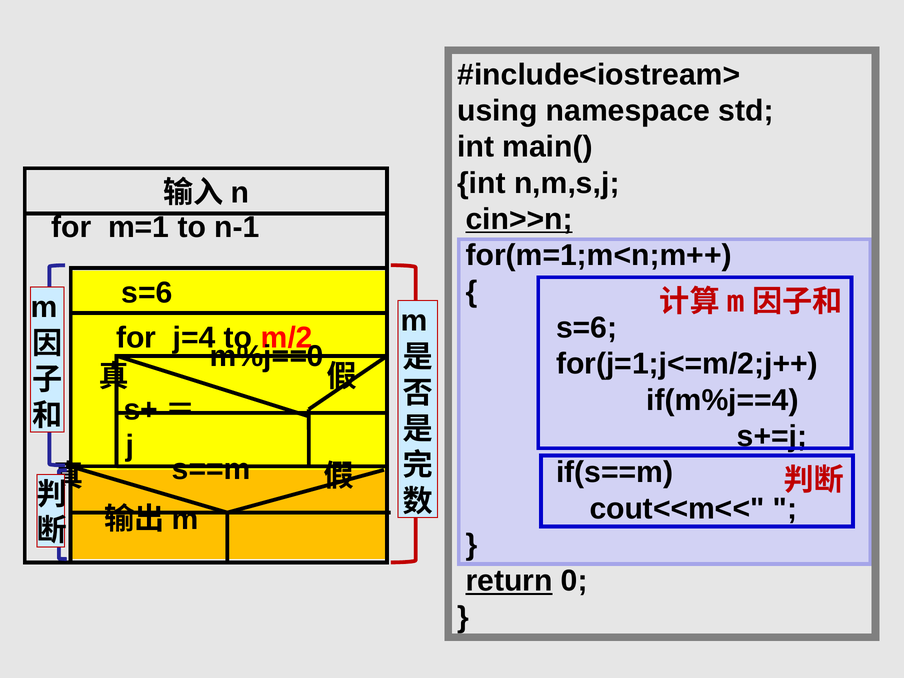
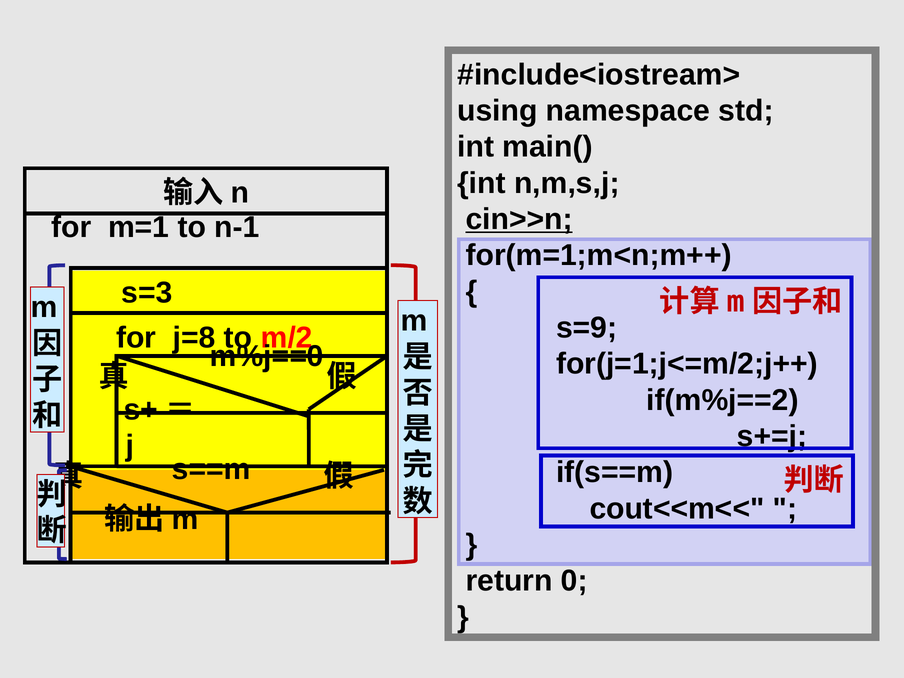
s=6 at (147, 293): s=6 -> s=3
s=6 at (587, 328): s=6 -> s=9
j=4: j=4 -> j=8
if(m%j==4: if(m%j==4 -> if(m%j==2
return underline: present -> none
